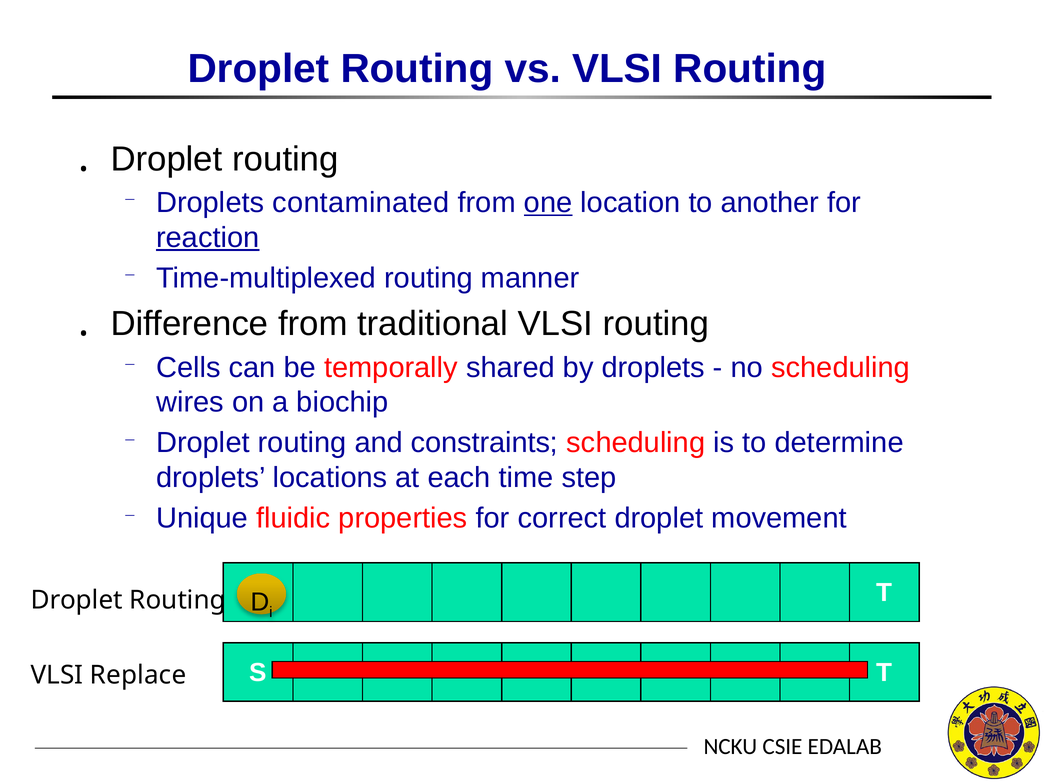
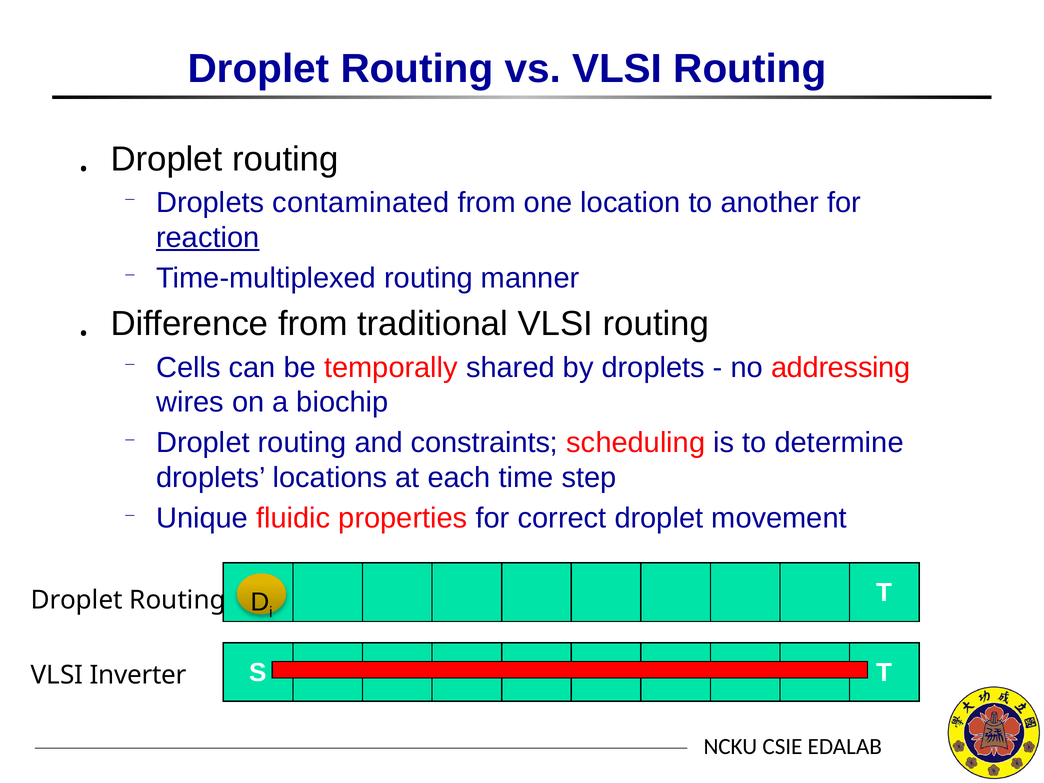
one underline: present -> none
no scheduling: scheduling -> addressing
Replace: Replace -> Inverter
